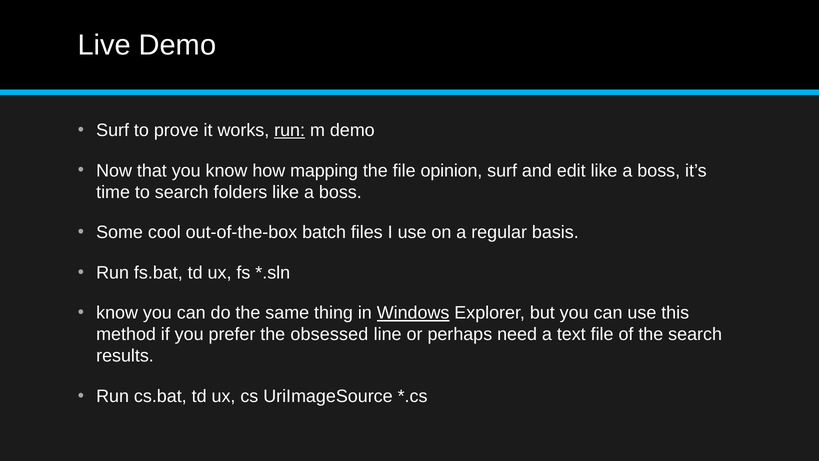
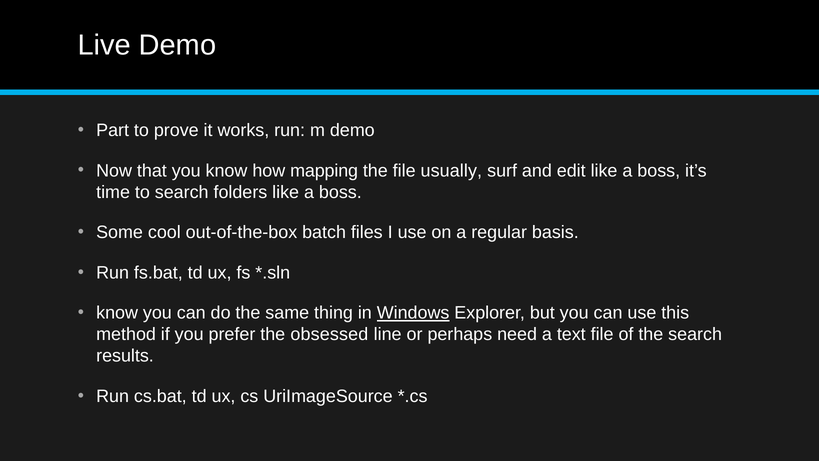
Surf at (113, 130): Surf -> Part
run at (290, 130) underline: present -> none
opinion: opinion -> usually
